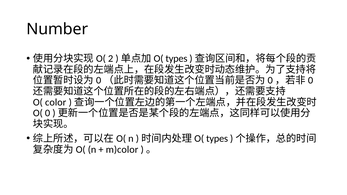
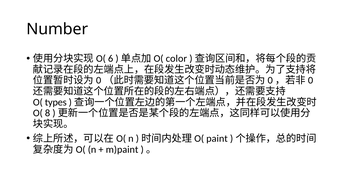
2: 2 -> 6
types at (176, 59): types -> color
color: color -> types
0: 0 -> 8
types at (217, 139): types -> paint
m)color: m)color -> m)paint
